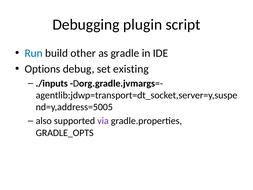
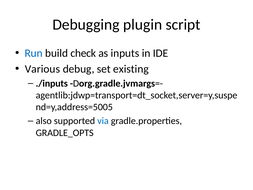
other: other -> check
gradle: gradle -> inputs
Options: Options -> Various
via colour: purple -> blue
